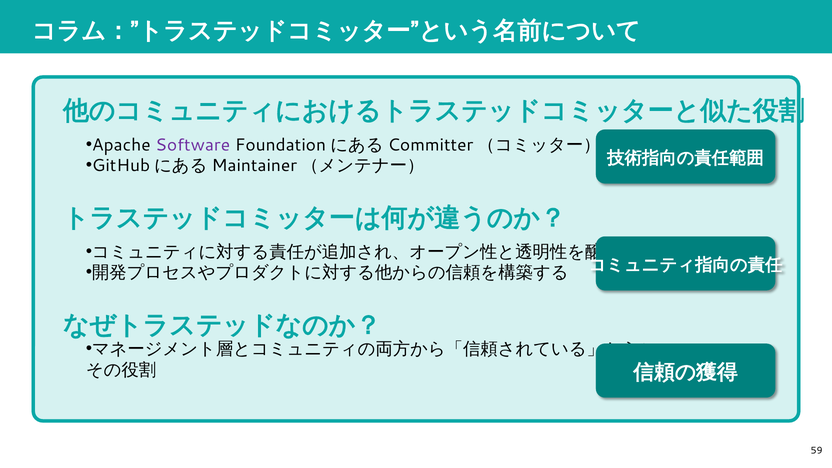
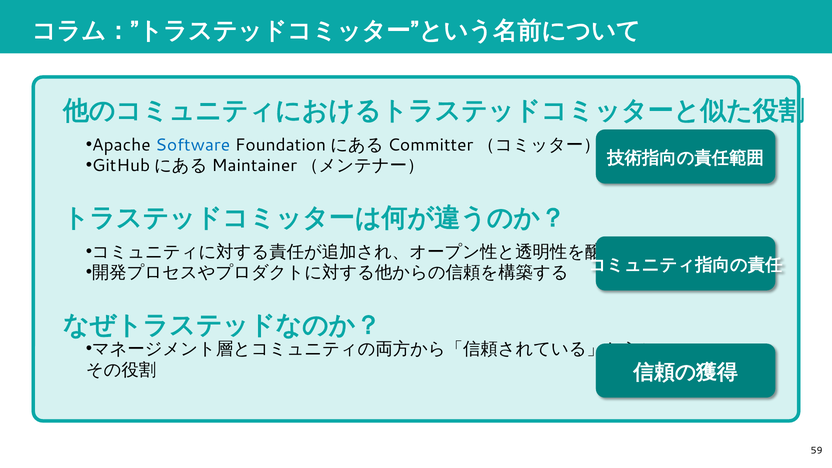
Software colour: purple -> blue
